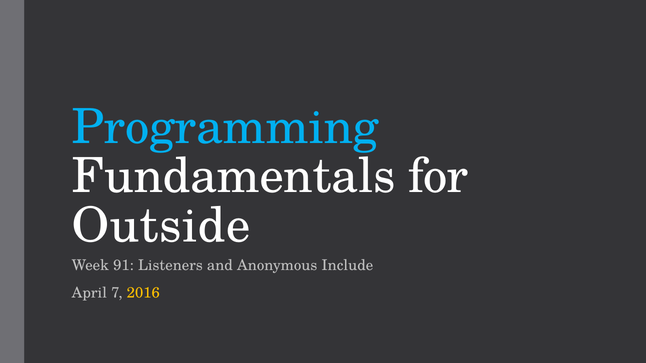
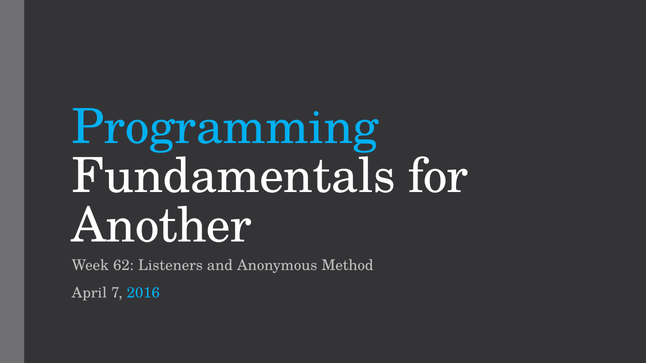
Outside: Outside -> Another
91: 91 -> 62
Include: Include -> Method
2016 colour: yellow -> light blue
